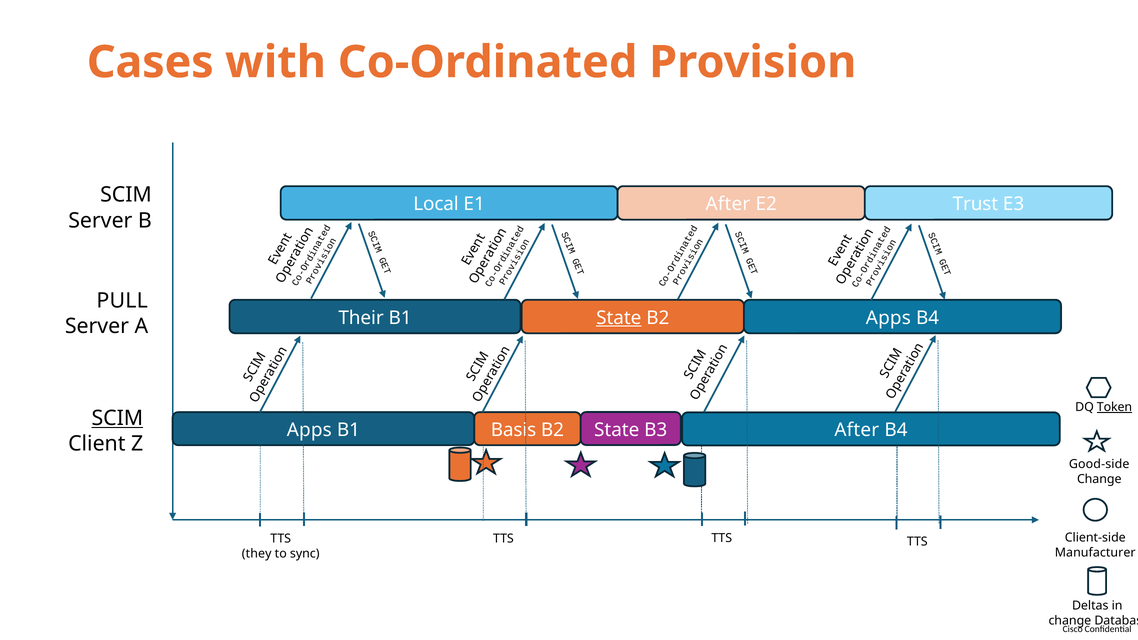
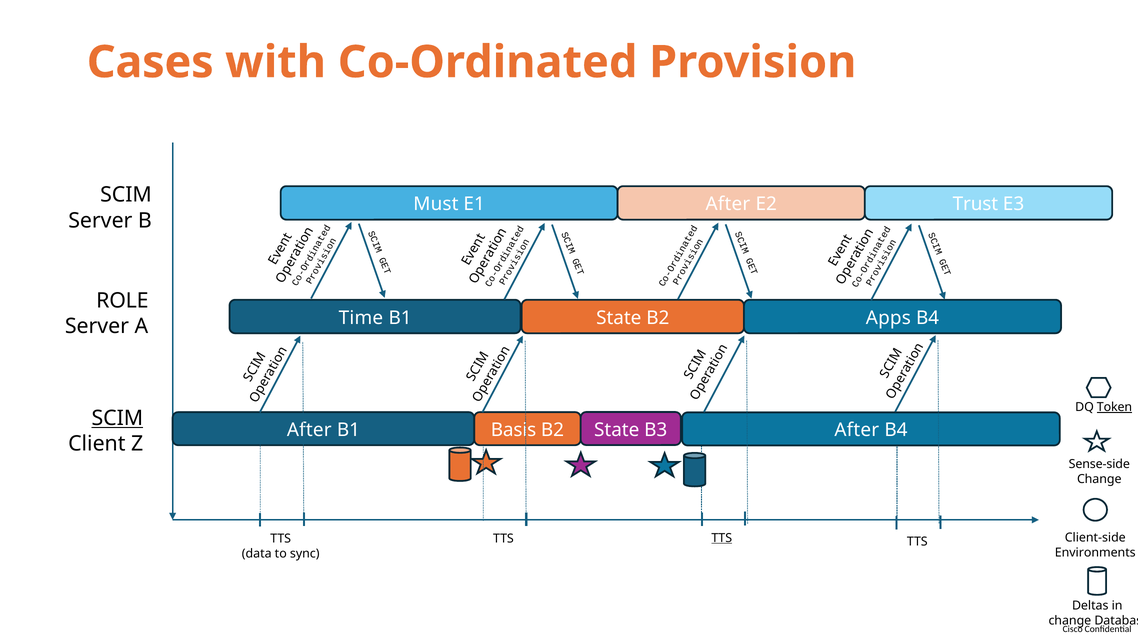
Local: Local -> Must
PULL: PULL -> ROLE
Their: Their -> Time
State at (619, 318) underline: present -> none
Apps at (309, 430): Apps -> After
Good-side: Good-side -> Sense-side
TTS at (722, 538) underline: none -> present
Manufacturer: Manufacturer -> Environments
they: they -> data
